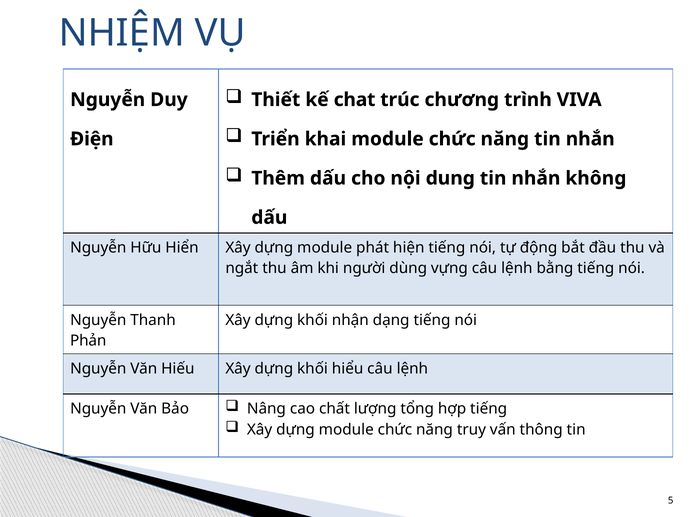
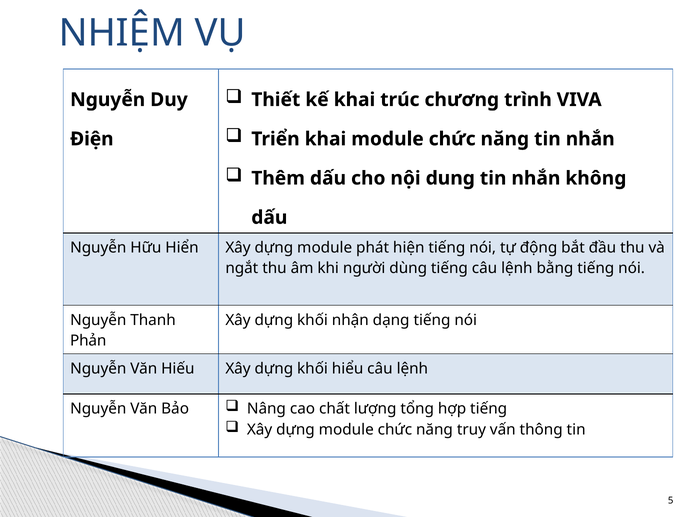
kế chat: chat -> khai
dùng vựng: vựng -> tiếng
